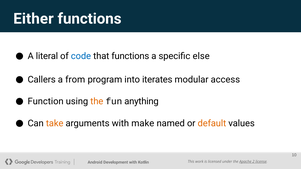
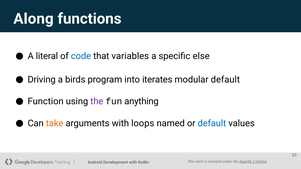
Either: Either -> Along
that functions: functions -> variables
Callers: Callers -> Driving
from: from -> birds
modular access: access -> default
the at (97, 102) colour: orange -> purple
make: make -> loops
default at (212, 124) colour: orange -> blue
